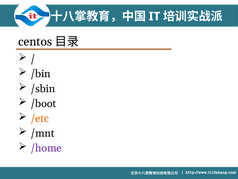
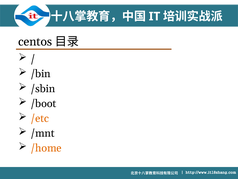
/home colour: purple -> orange
